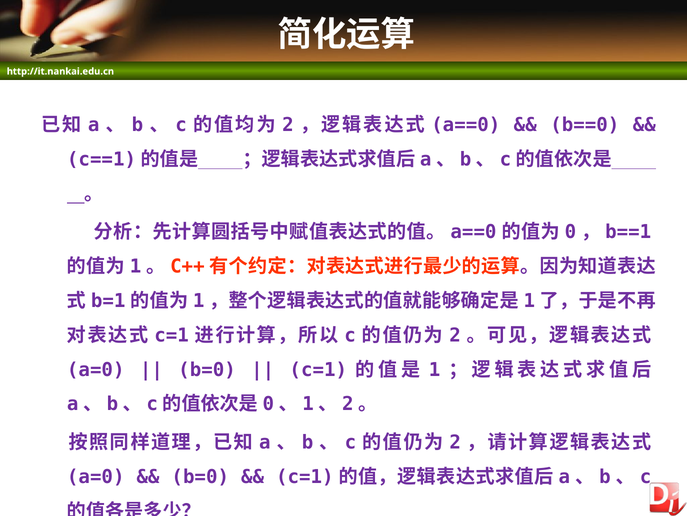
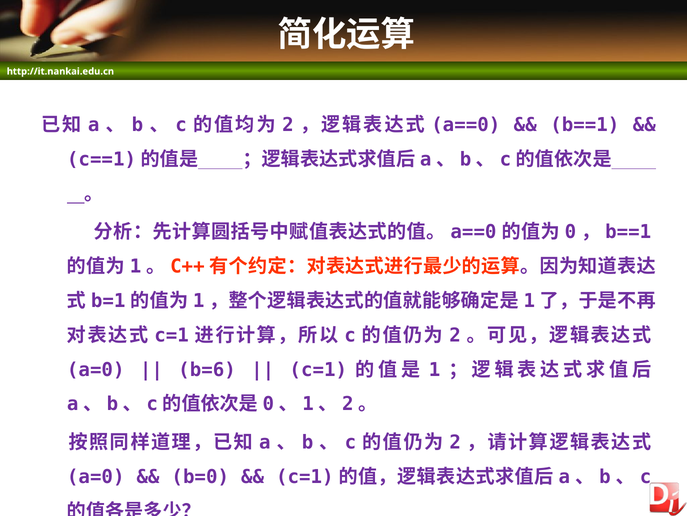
b==0 at (585, 125): b==0 -> b==1
b=0 at (207, 369): b=0 -> b=6
